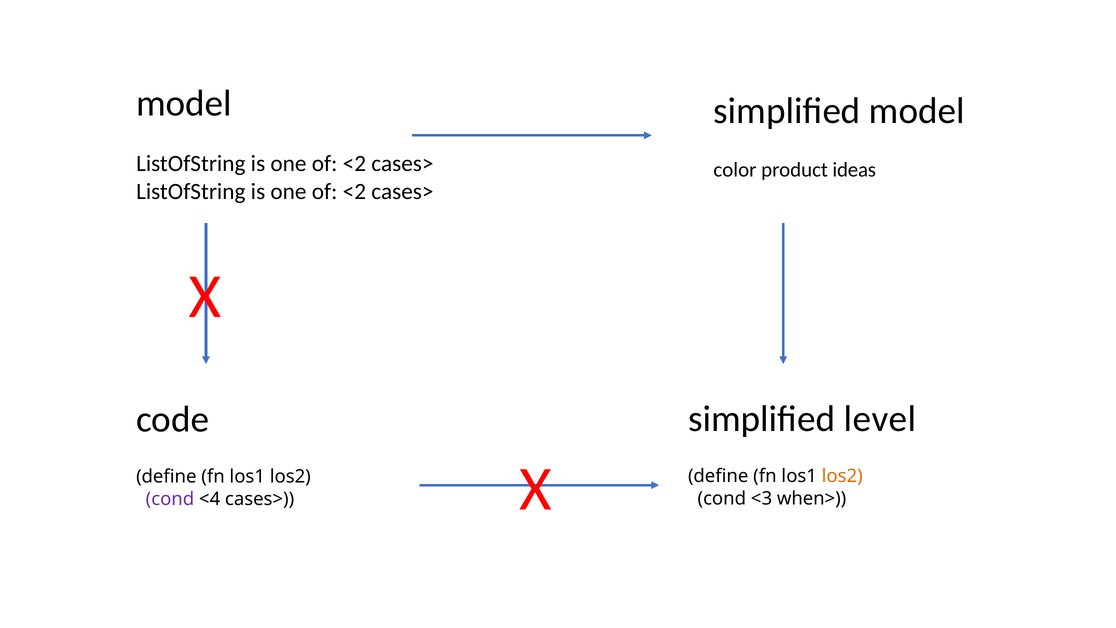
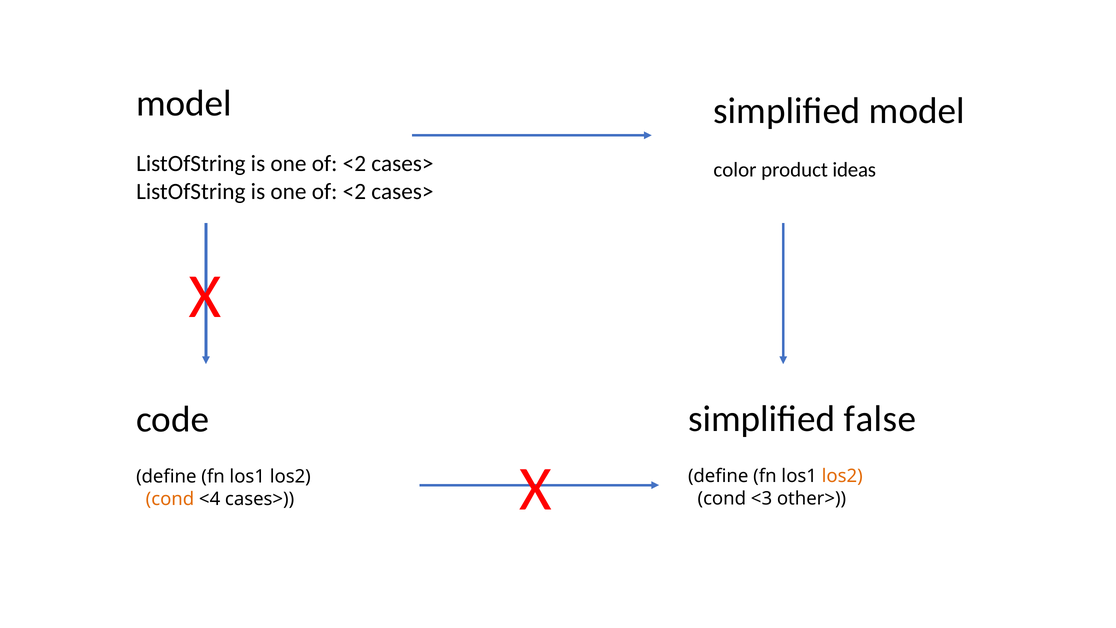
level: level -> false
when>: when> -> other>
cond at (170, 499) colour: purple -> orange
